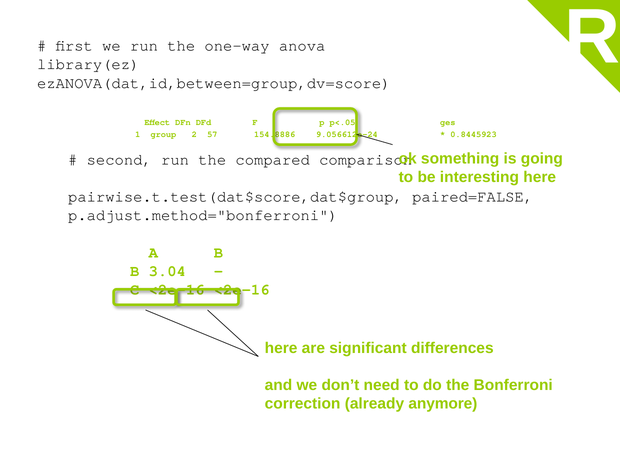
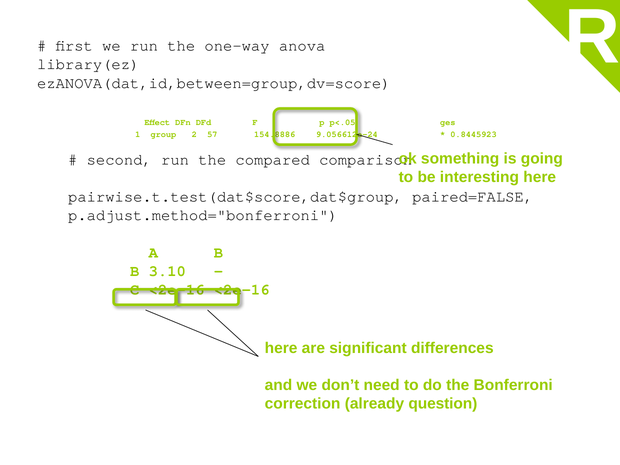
3.04: 3.04 -> 3.10
anymore: anymore -> question
